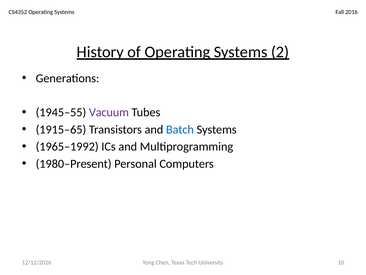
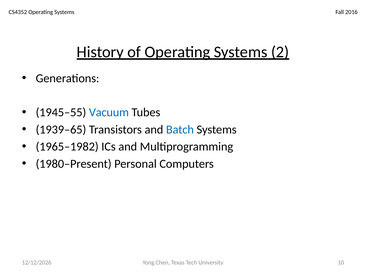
Vacuum colour: purple -> blue
1915–65: 1915–65 -> 1939–65
1965–1992: 1965–1992 -> 1965–1982
